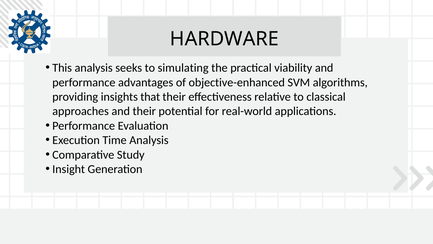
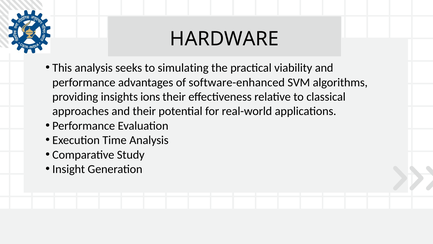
objective-enhanced: objective-enhanced -> software-enhanced
that: that -> ions
